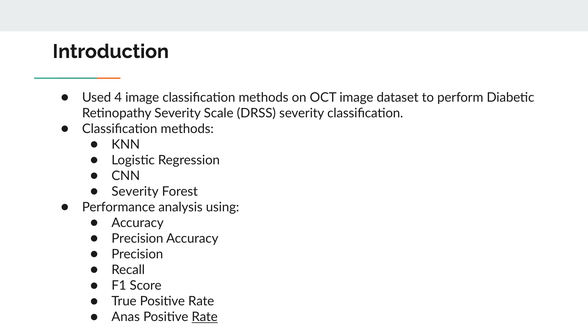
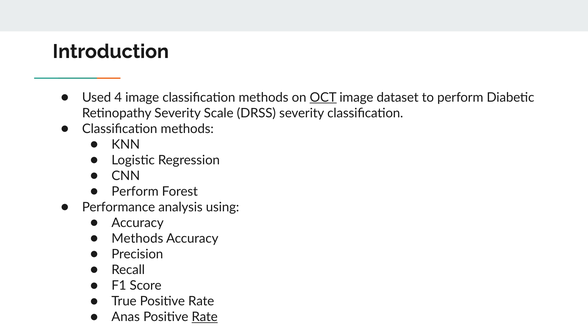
OCT underline: none -> present
Severity at (135, 191): Severity -> Perform
Precision at (137, 238): Precision -> Methods
